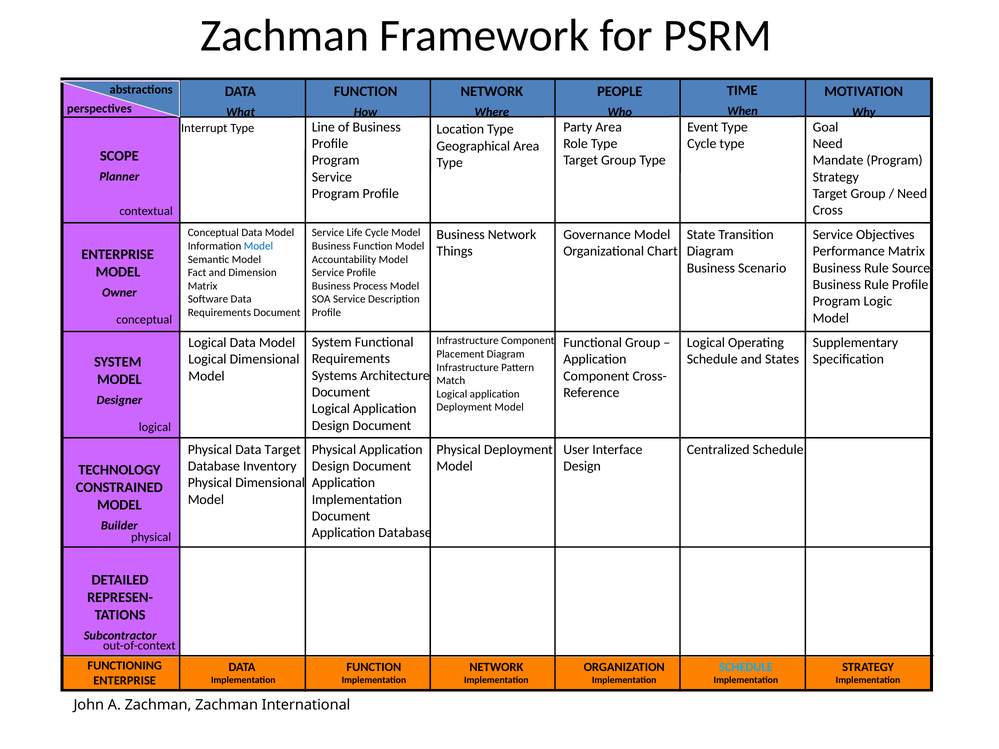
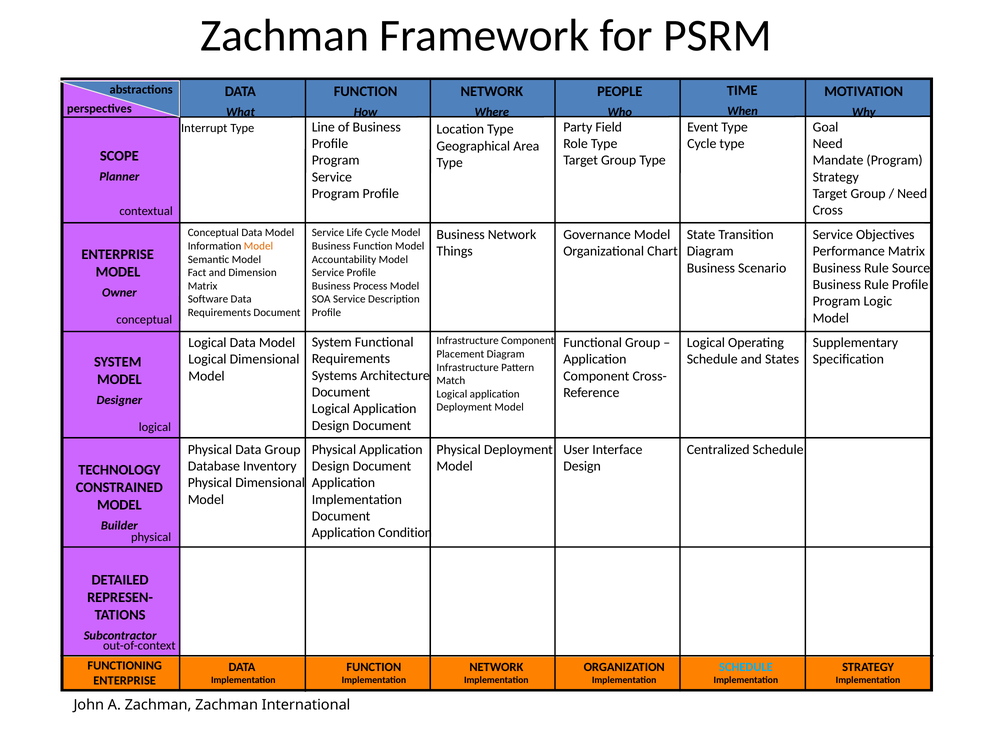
Party Area: Area -> Field
Model at (258, 246) colour: blue -> orange
Data Target: Target -> Group
Application Database: Database -> Condition
